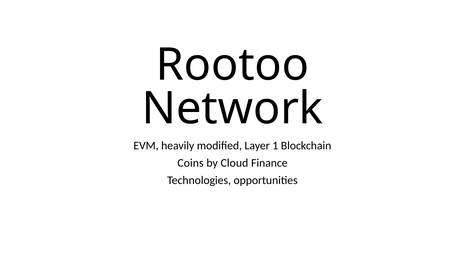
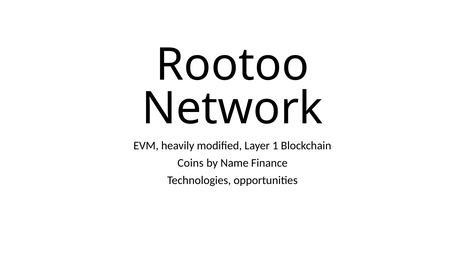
Cloud: Cloud -> Name
